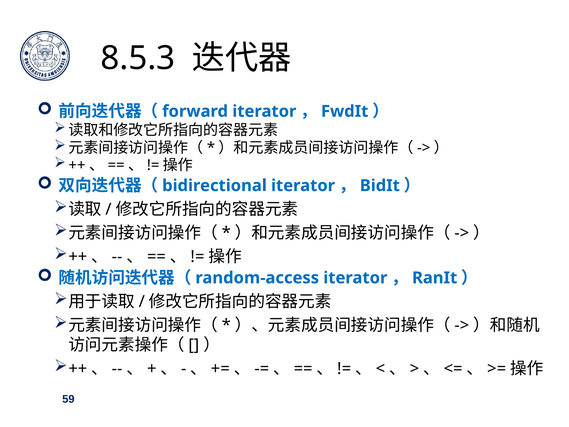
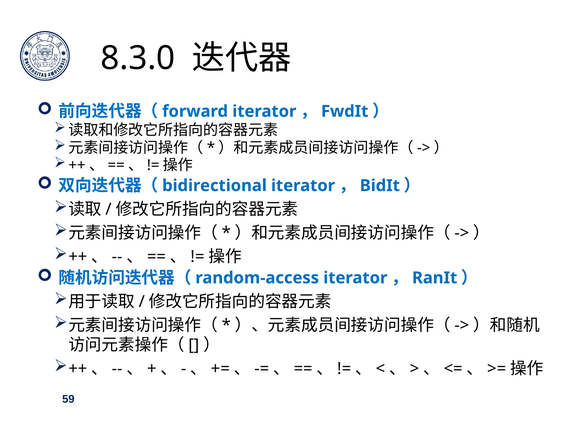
8.5.3: 8.5.3 -> 8.3.0
